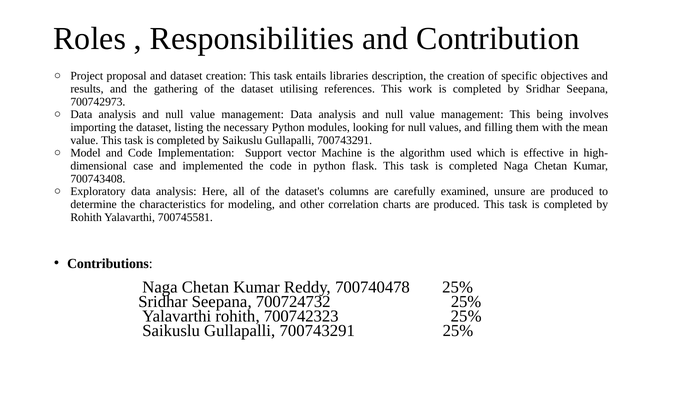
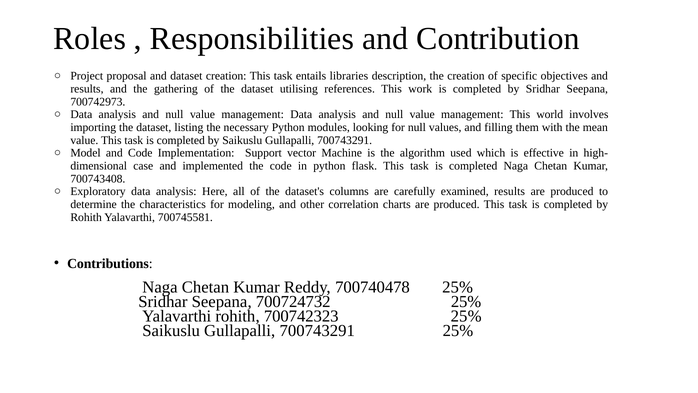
being: being -> world
examined unsure: unsure -> results
